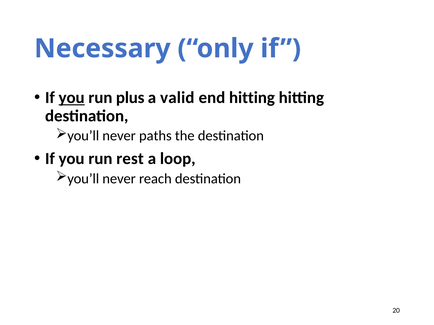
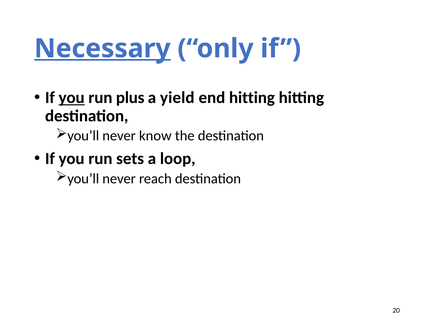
Necessary underline: none -> present
valid: valid -> yield
paths: paths -> know
rest: rest -> sets
